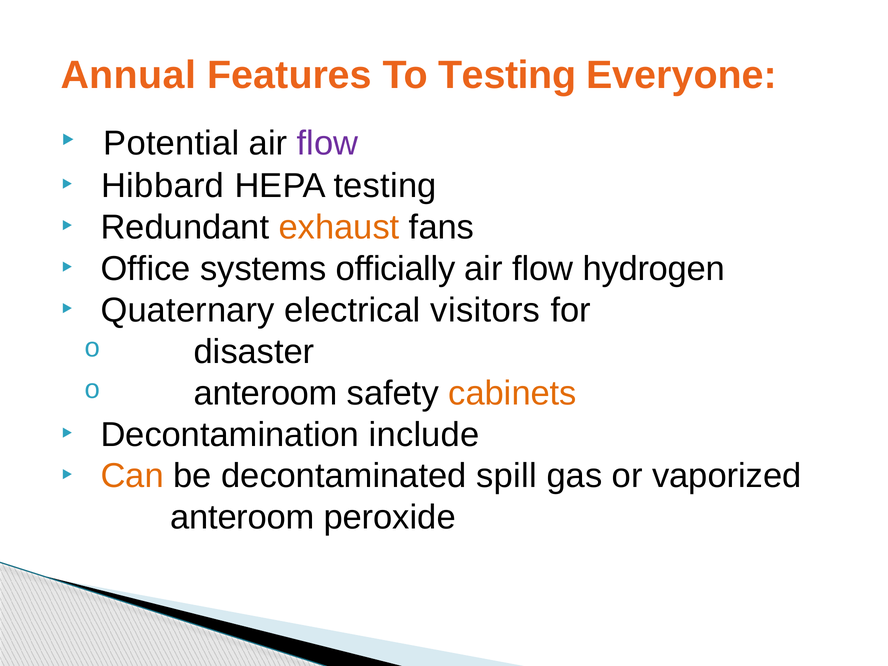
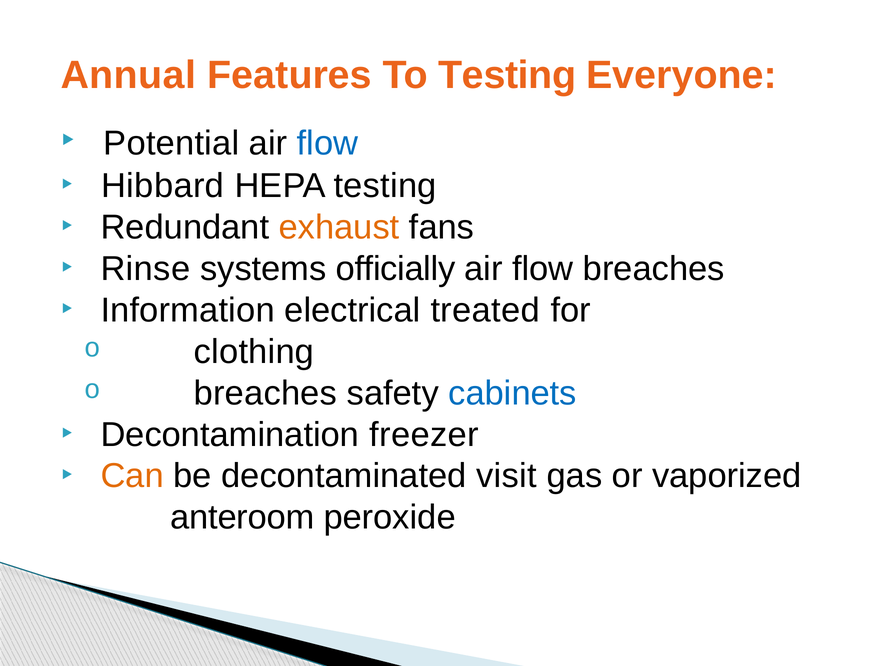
flow at (327, 143) colour: purple -> blue
Office: Office -> Rinse
flow hydrogen: hydrogen -> breaches
Quaternary: Quaternary -> Information
visitors: visitors -> treated
disaster: disaster -> clothing
anteroom at (266, 393): anteroom -> breaches
cabinets colour: orange -> blue
include: include -> freezer
spill: spill -> visit
